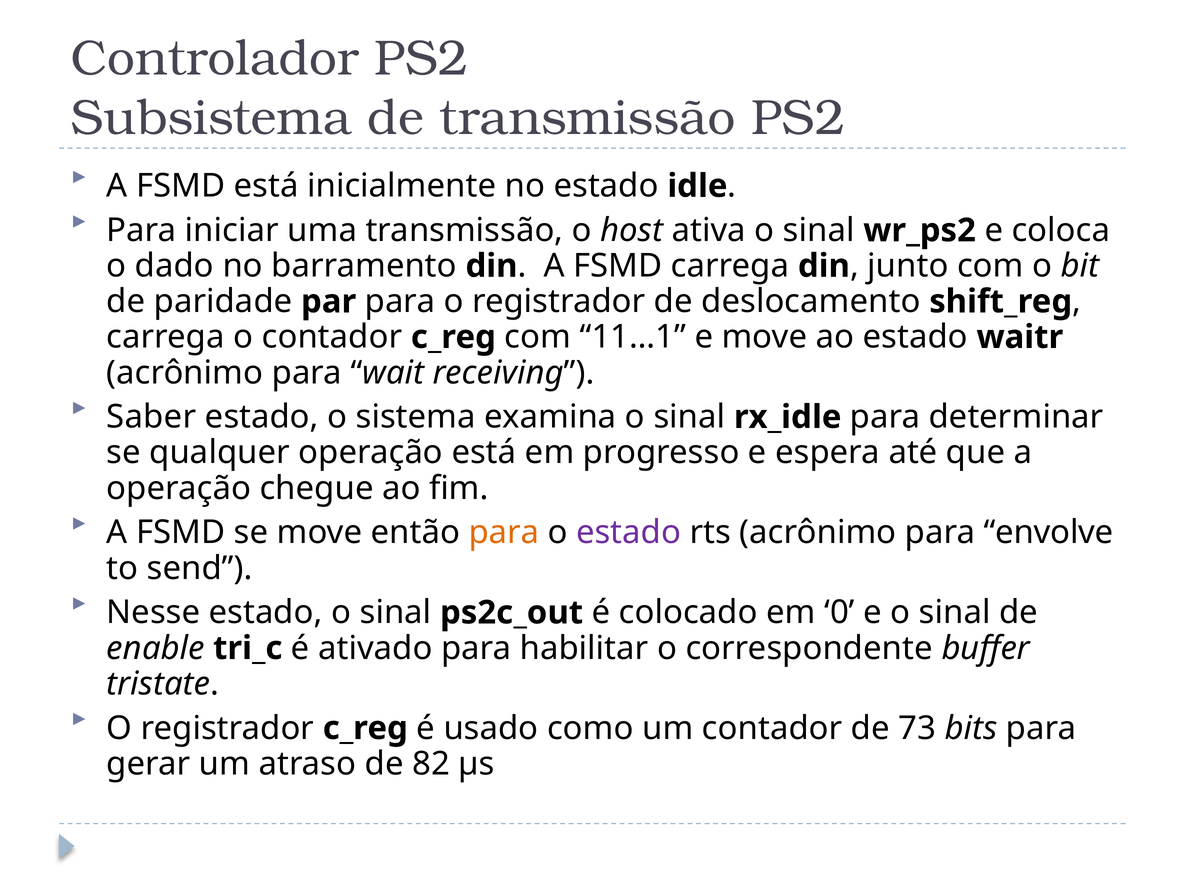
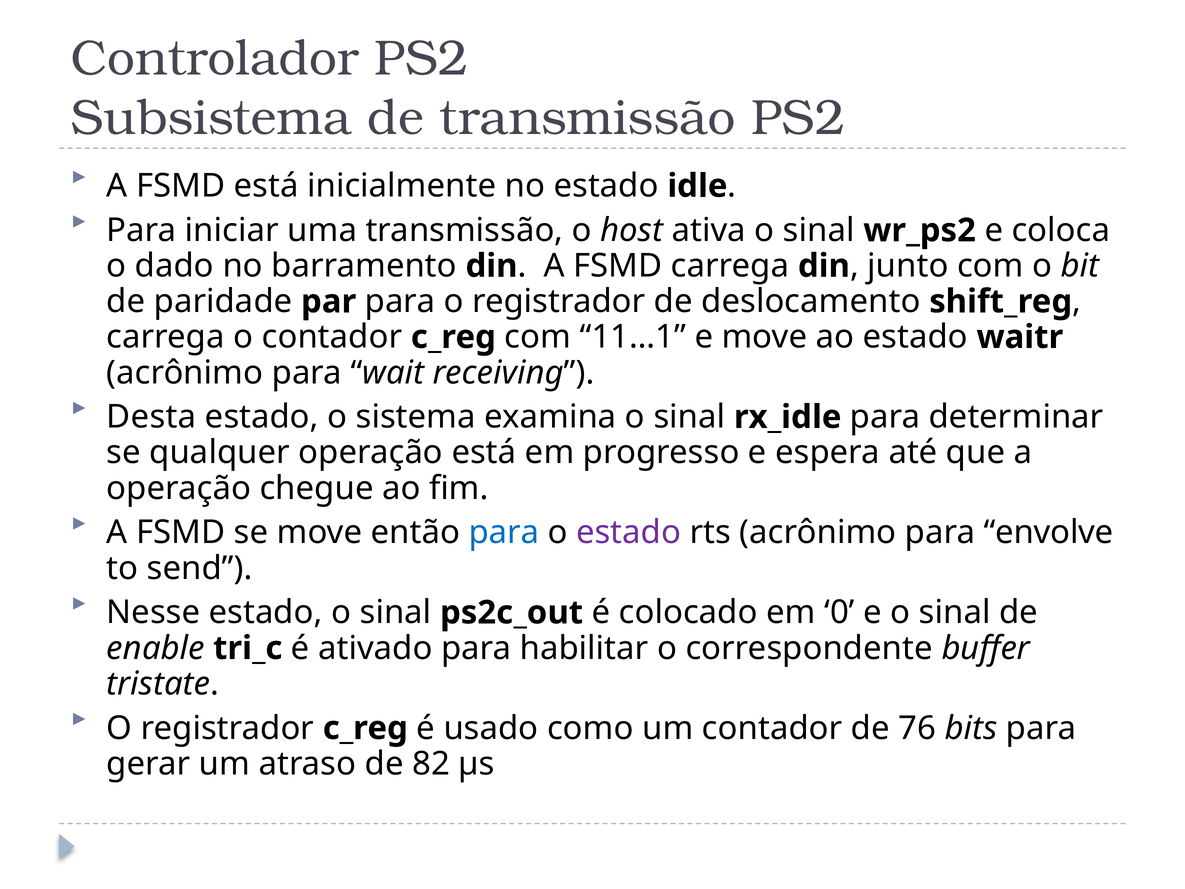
Saber: Saber -> Desta
para at (504, 532) colour: orange -> blue
73: 73 -> 76
